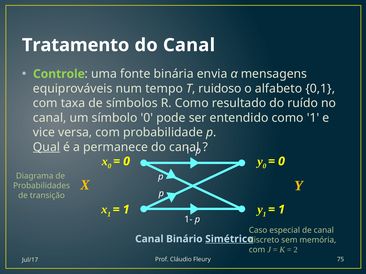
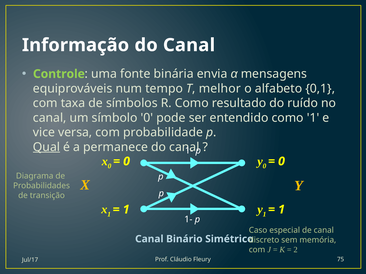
Tratamento: Tratamento -> Informação
ruidoso: ruidoso -> melhor
Simétrico underline: present -> none
